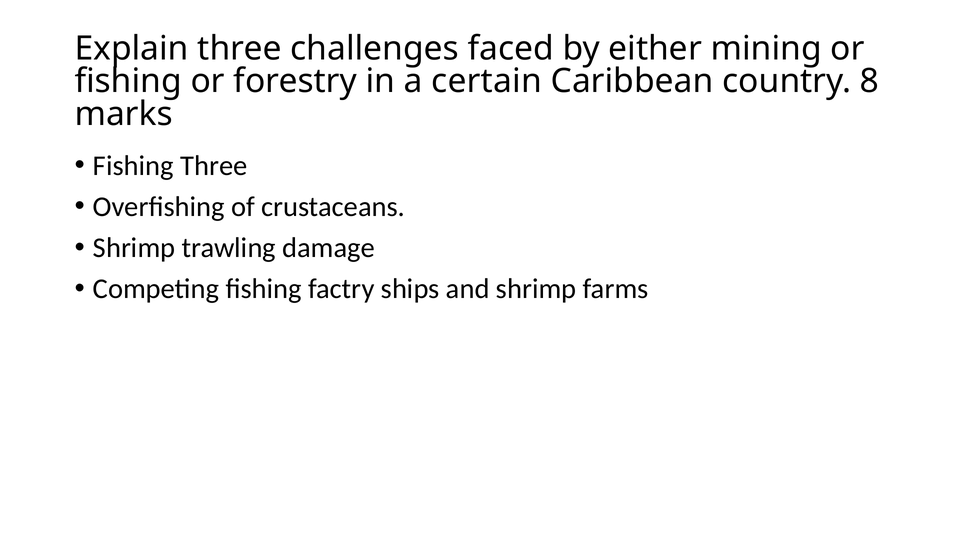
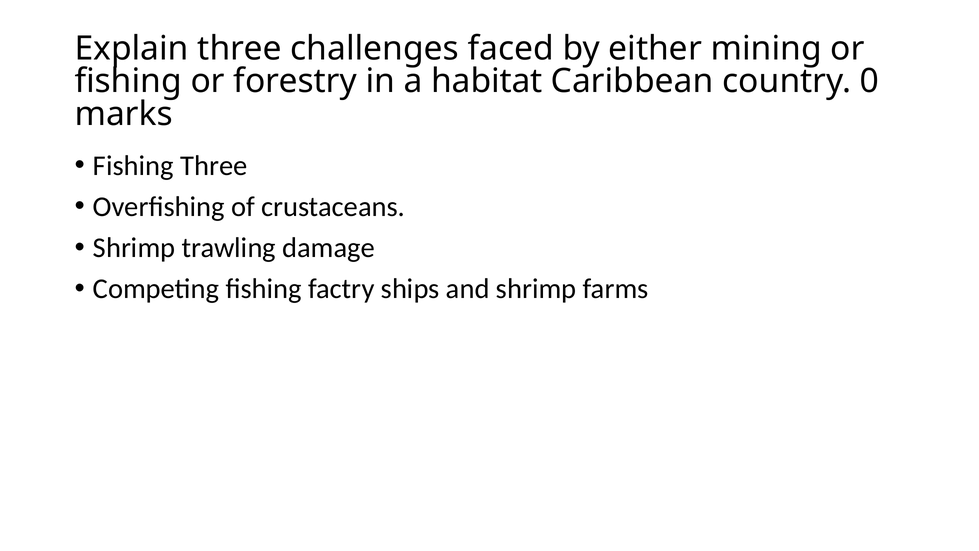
certain: certain -> habitat
8: 8 -> 0
